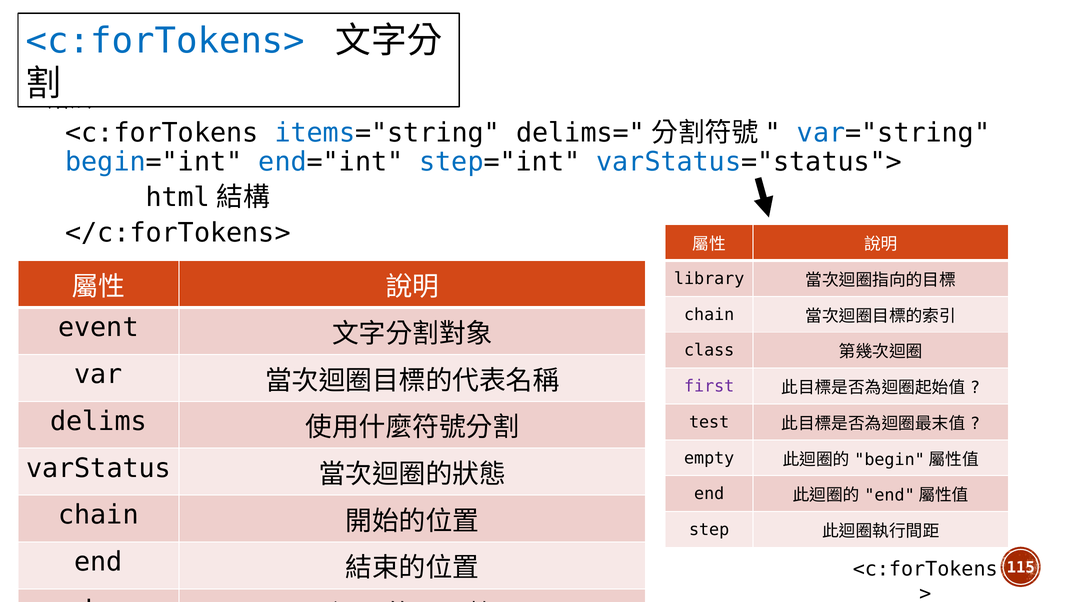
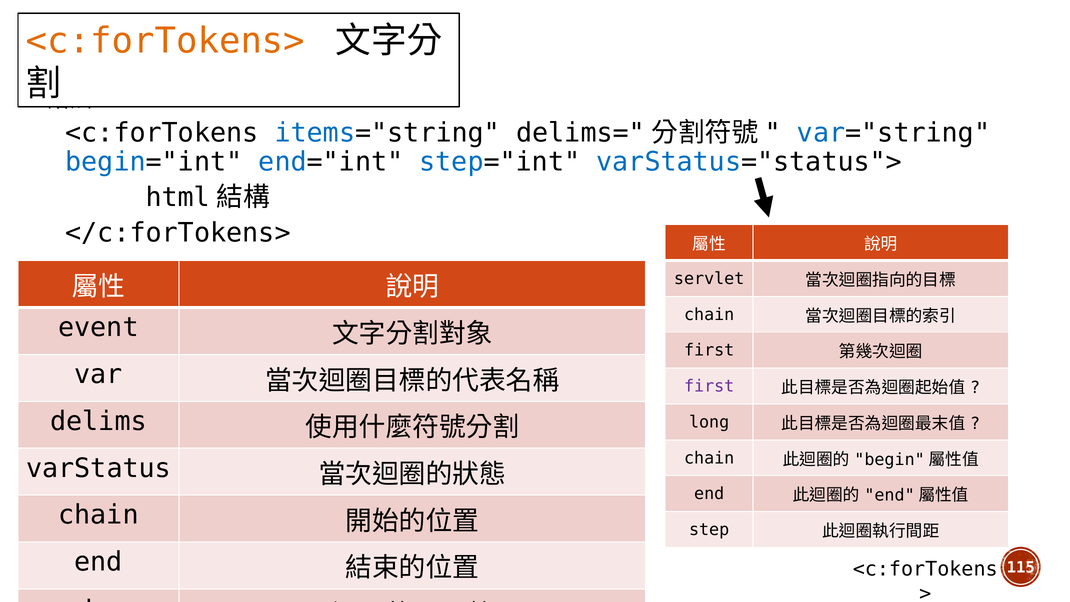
<c:forTokens> colour: blue -> orange
library: library -> servlet
class at (709, 350): class -> first
test: test -> long
empty at (709, 458): empty -> chain
